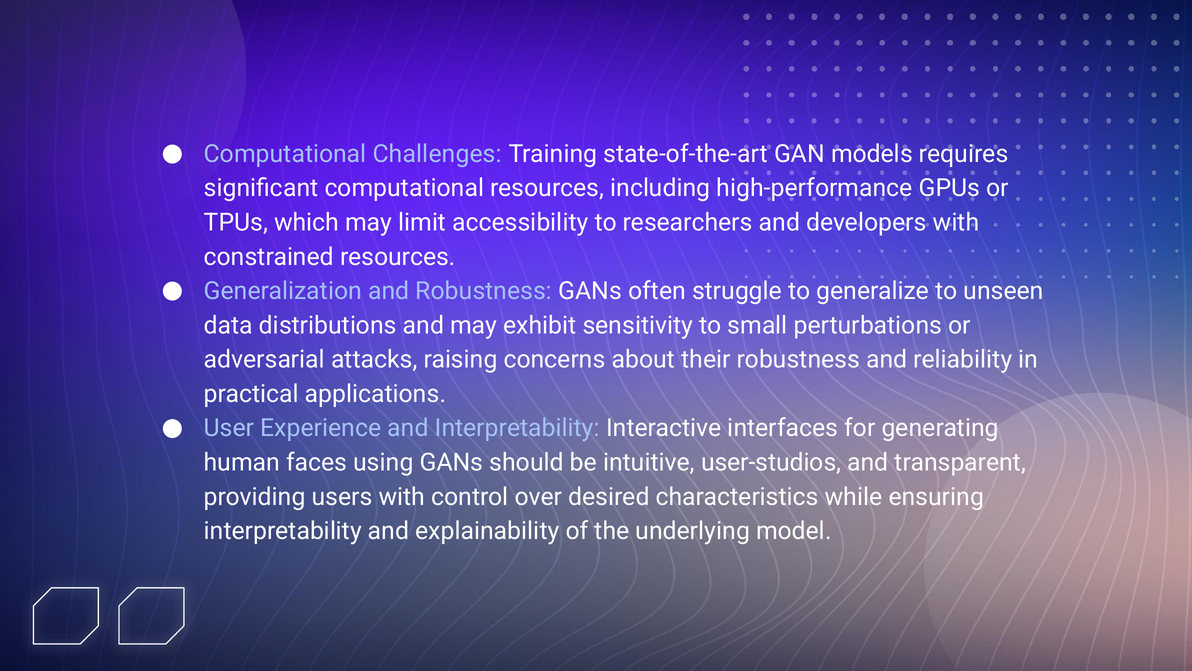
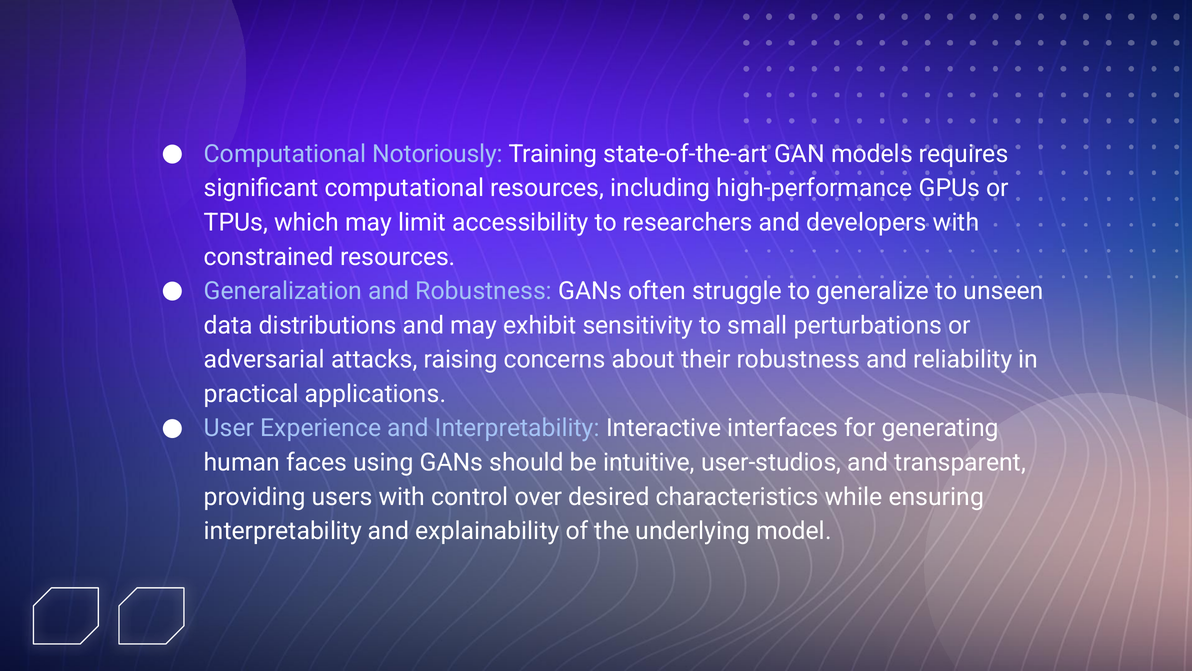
Challenges: Challenges -> Notoriously
